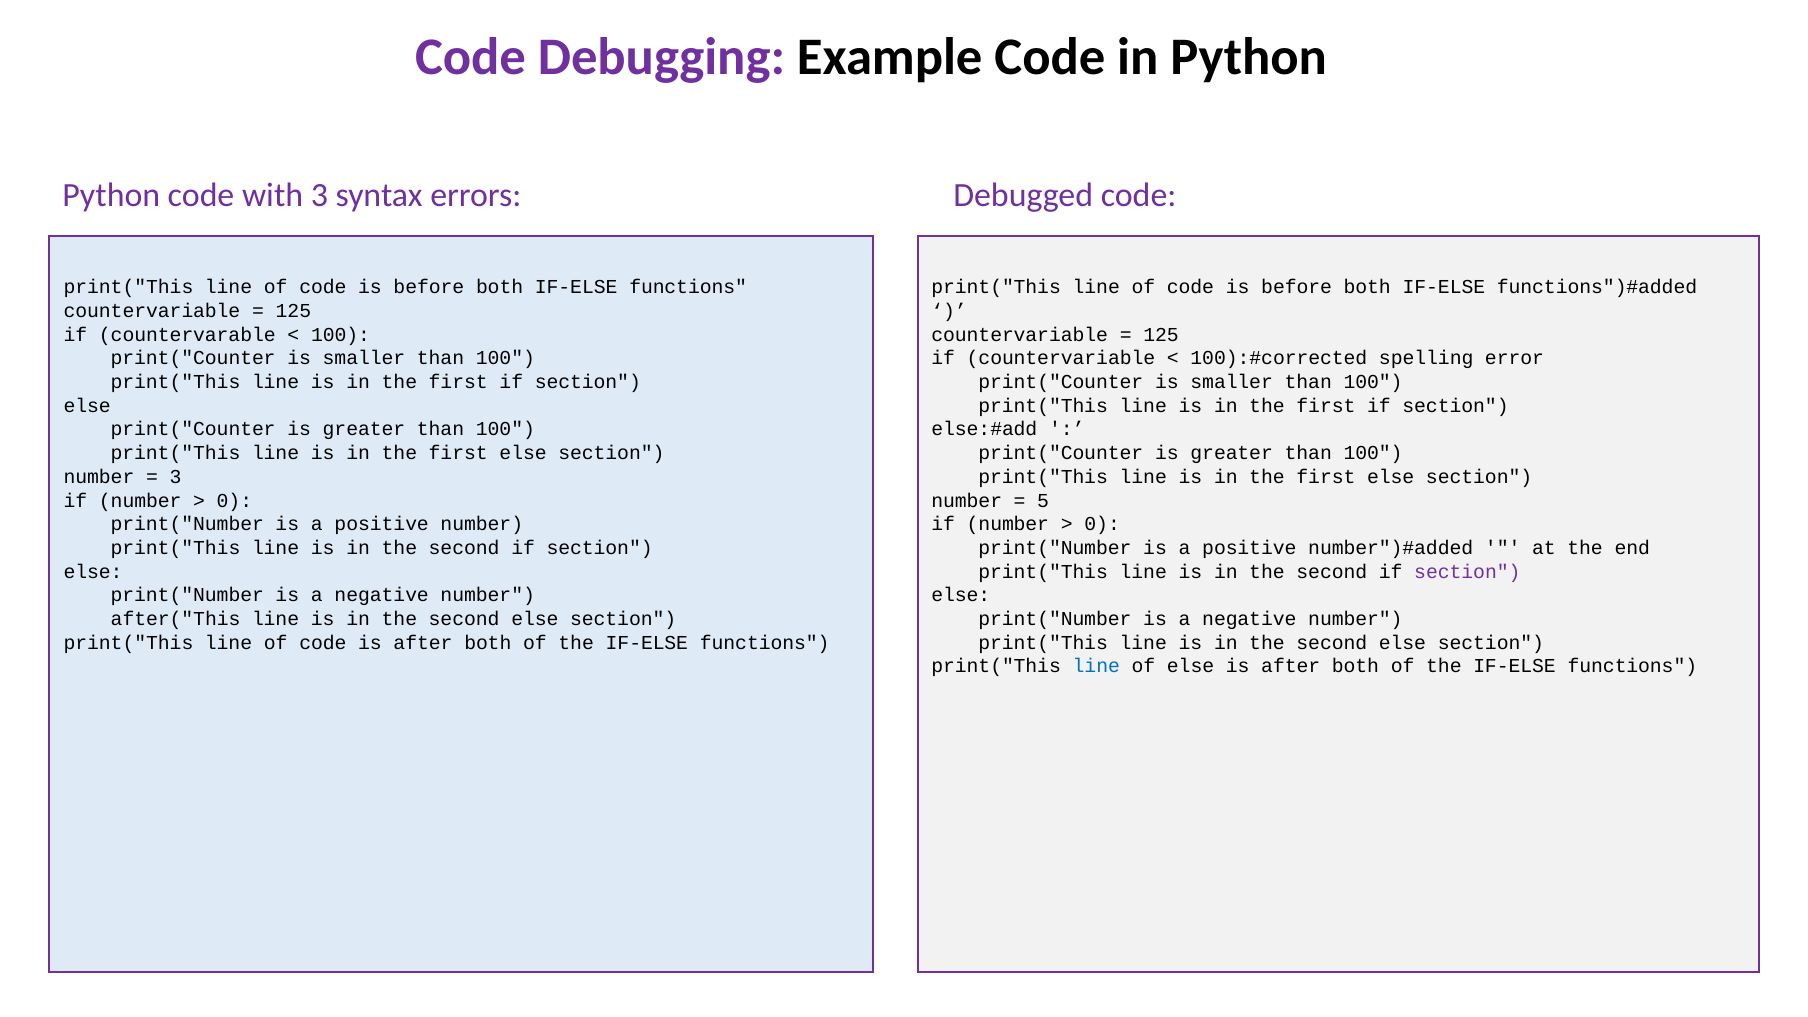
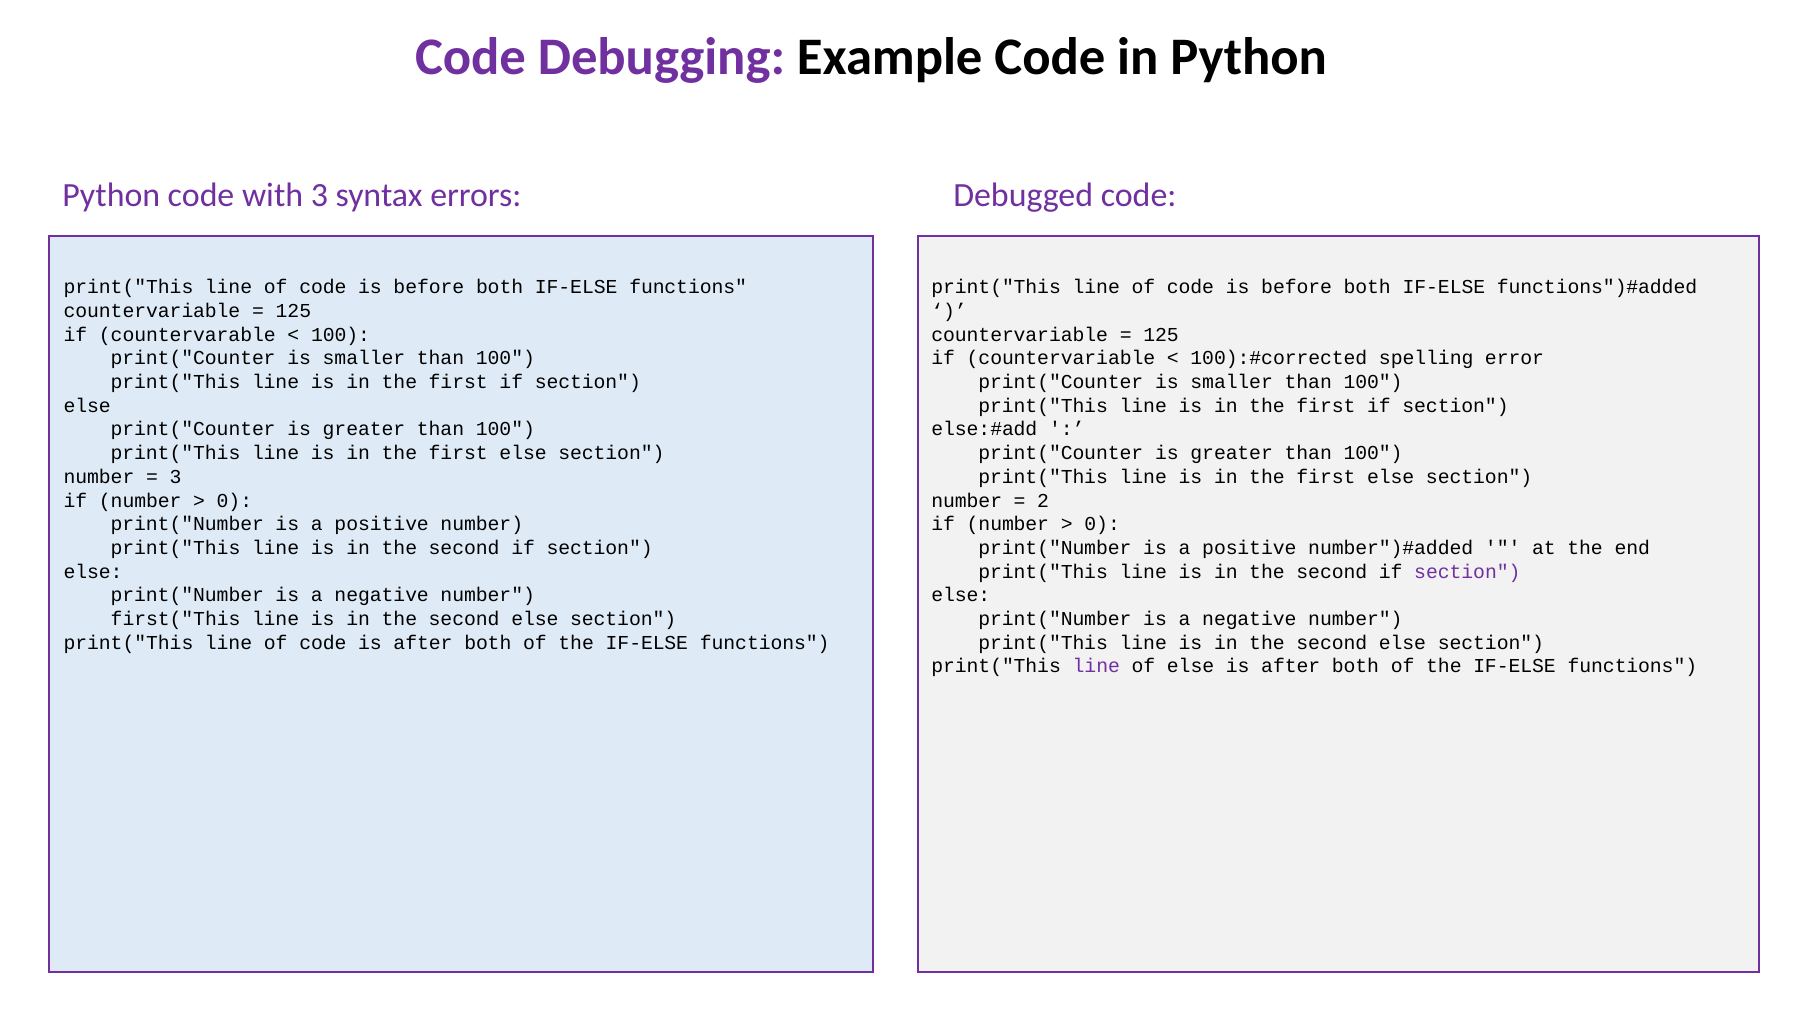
5: 5 -> 2
after("This: after("This -> first("This
line at (1096, 666) colour: blue -> purple
